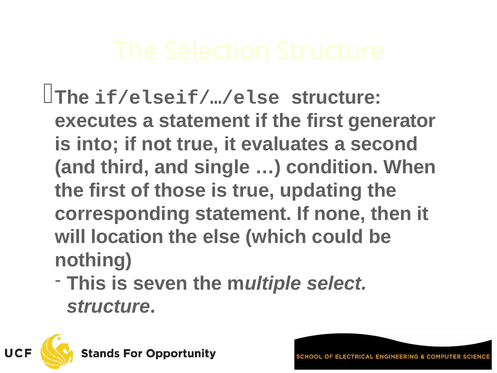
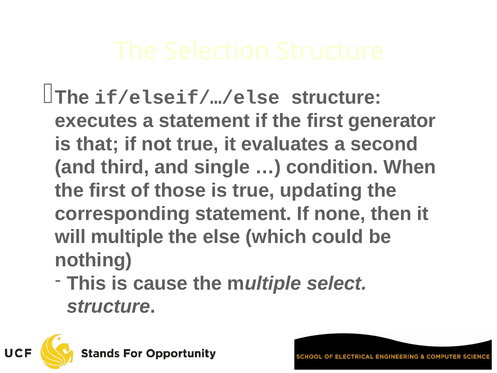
into: into -> that
will location: location -> multiple
seven: seven -> cause
